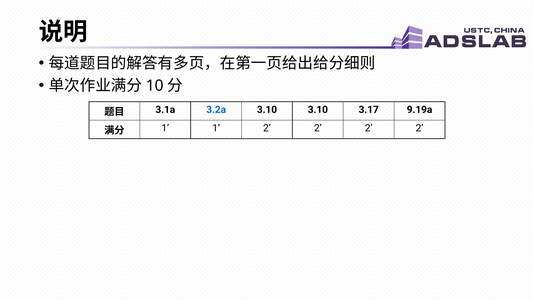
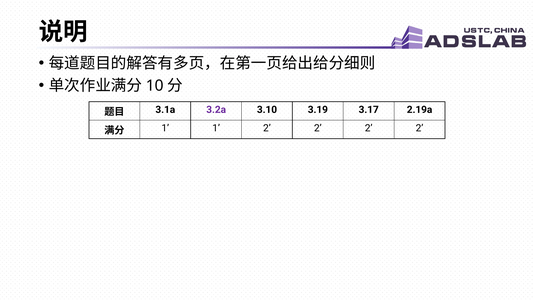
3.2a colour: blue -> purple
3.10 3.10: 3.10 -> 3.19
9.19a: 9.19a -> 2.19a
